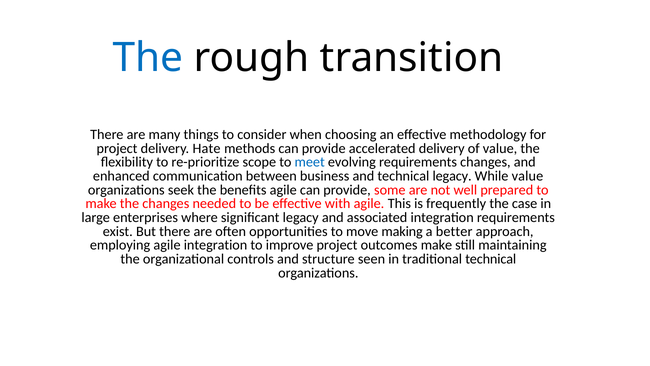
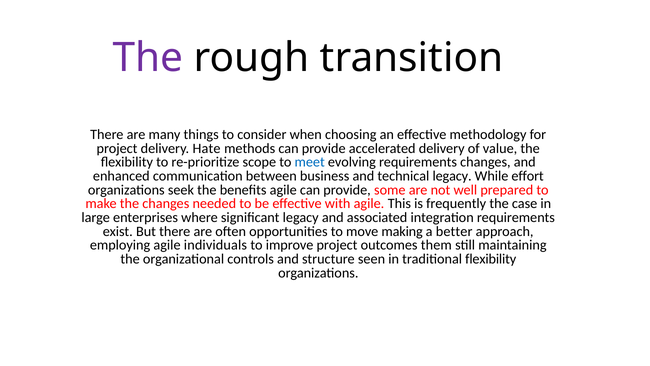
The at (148, 58) colour: blue -> purple
While value: value -> effort
agile integration: integration -> individuals
outcomes make: make -> them
traditional technical: technical -> flexibility
